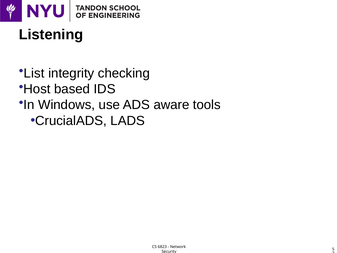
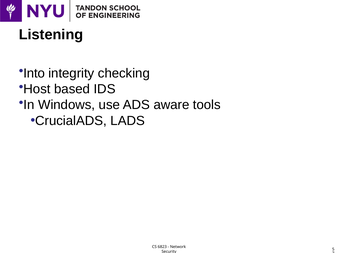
List: List -> Into
